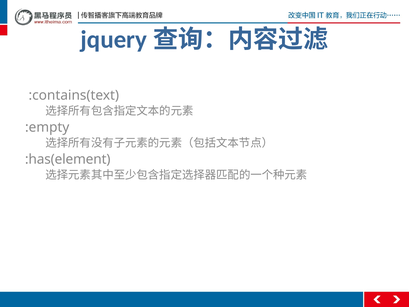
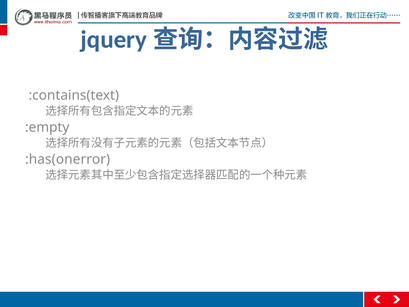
:has(element: :has(element -> :has(onerror
